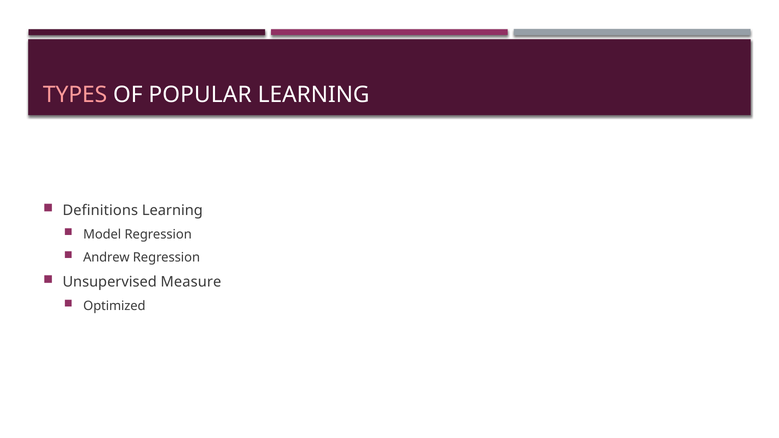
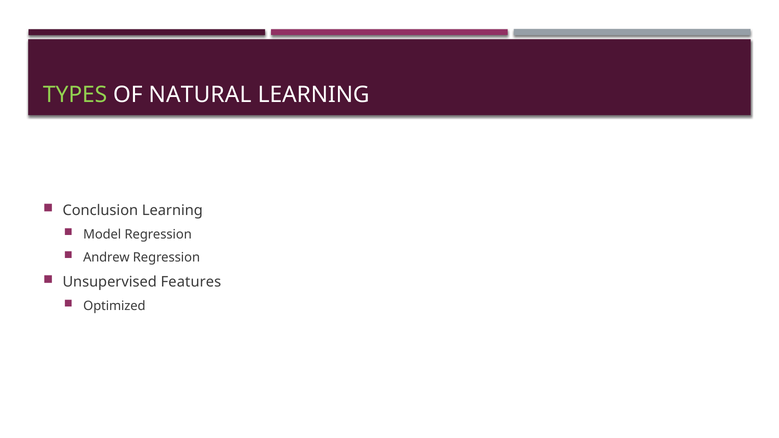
TYPES colour: pink -> light green
POPULAR: POPULAR -> NATURAL
Definitions: Definitions -> Conclusion
Measure: Measure -> Features
